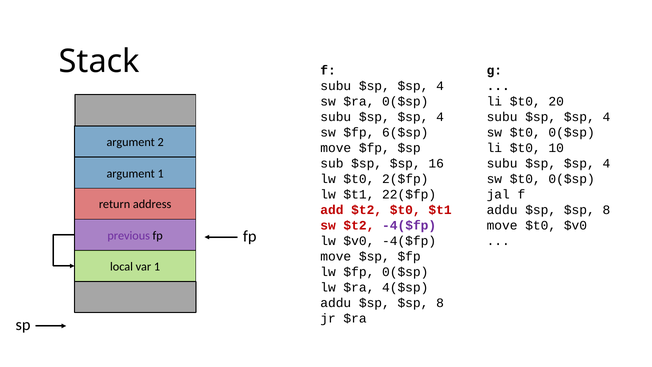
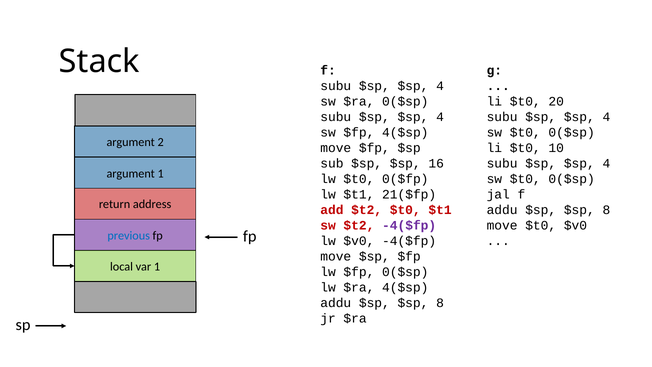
$fp 6($sp: 6($sp -> 4($sp
2($fp: 2($fp -> 0($fp
22($fp: 22($fp -> 21($fp
previous colour: purple -> blue
